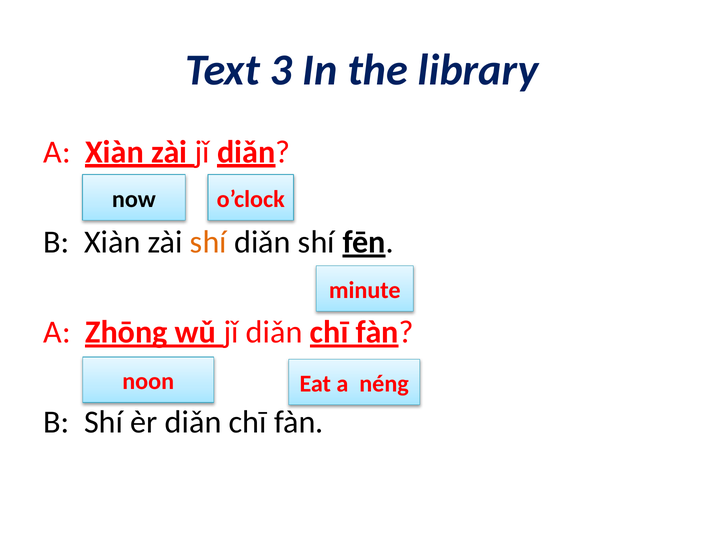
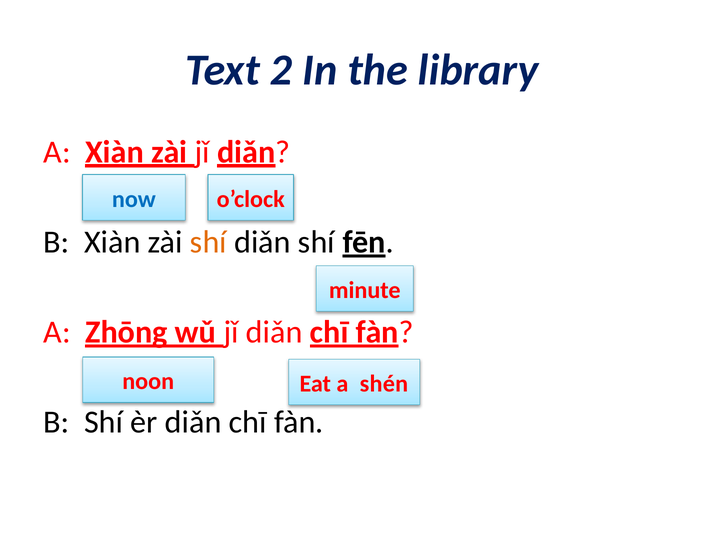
3: 3 -> 2
now colour: black -> blue
néng: néng -> shén
